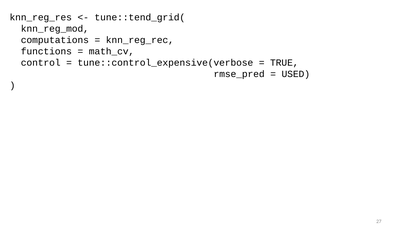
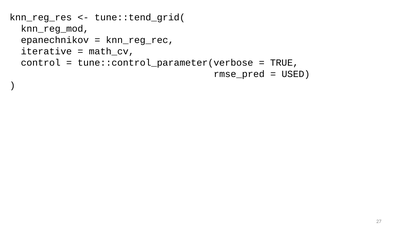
computations: computations -> epanechnikov
functions: functions -> iterative
tune::control_expensive(verbose: tune::control_expensive(verbose -> tune::control_parameter(verbose
